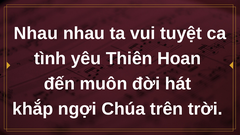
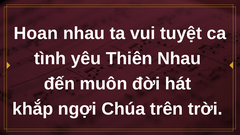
Nhau at (36, 33): Nhau -> Hoan
Thiên Hoan: Hoan -> Nhau
